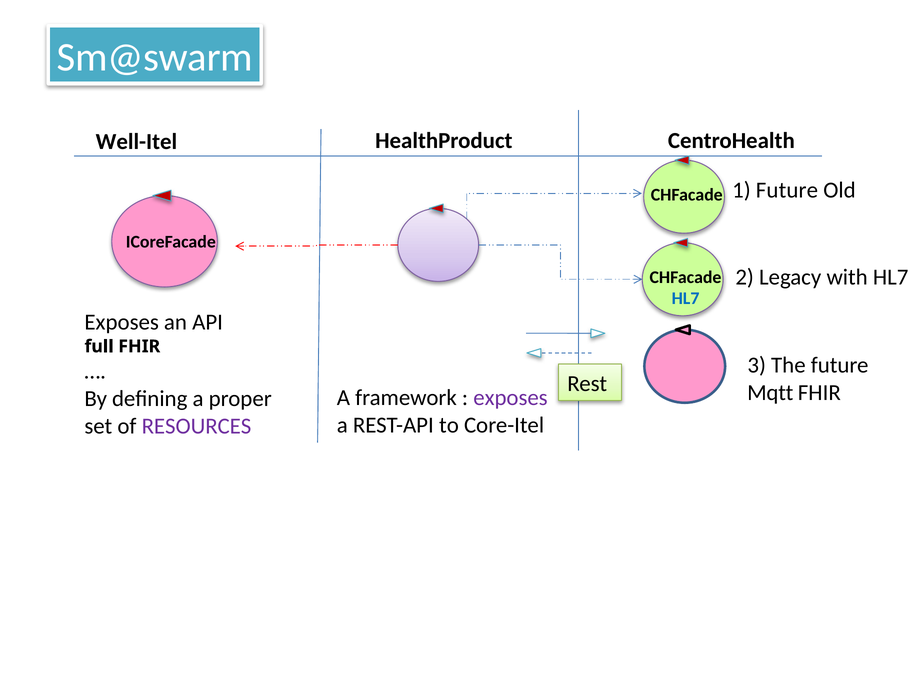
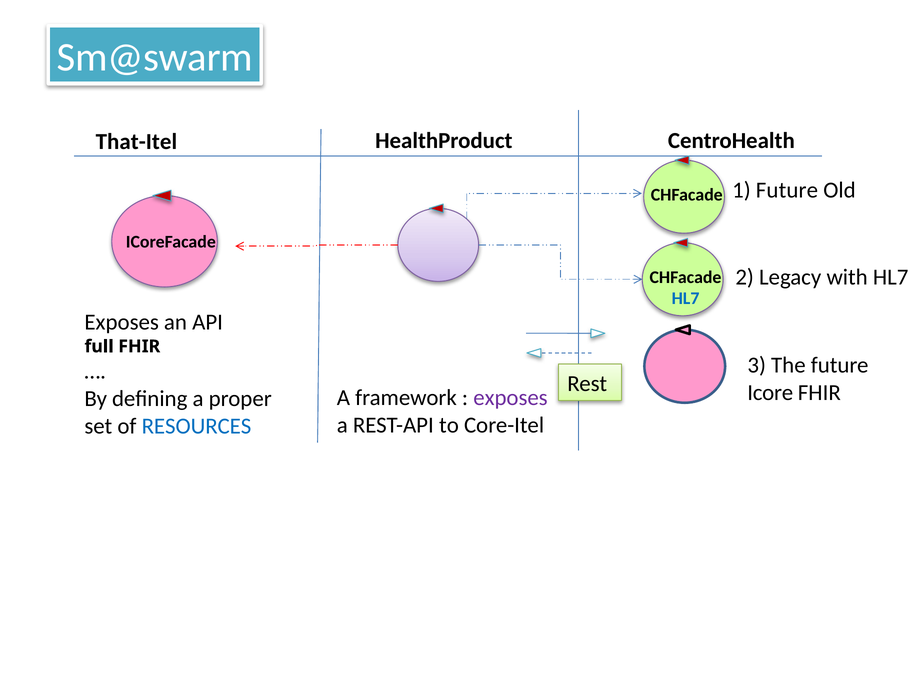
Well-Itel: Well-Itel -> That-Itel
Mqtt: Mqtt -> Icore
RESOURCES colour: purple -> blue
